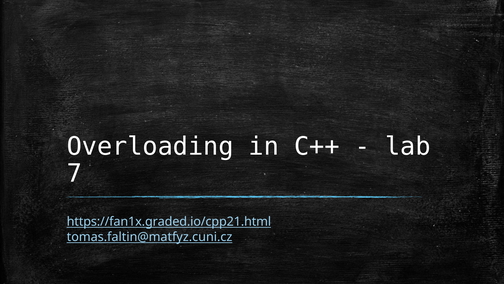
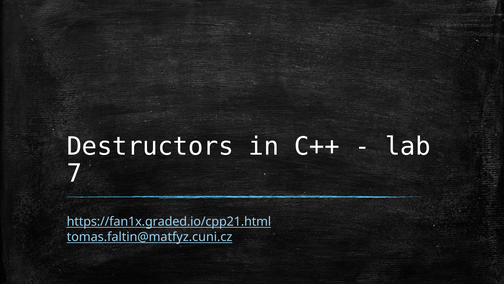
Overloading: Overloading -> Destructors
